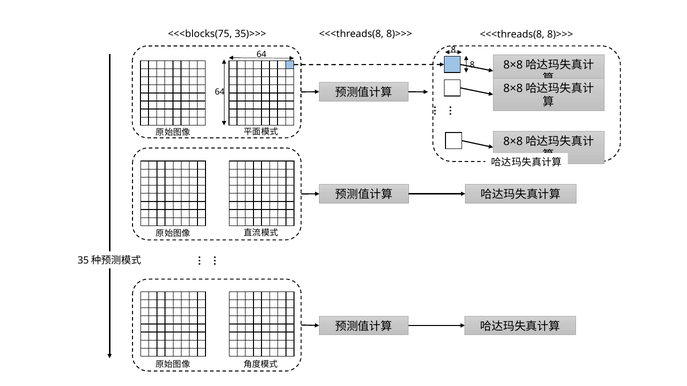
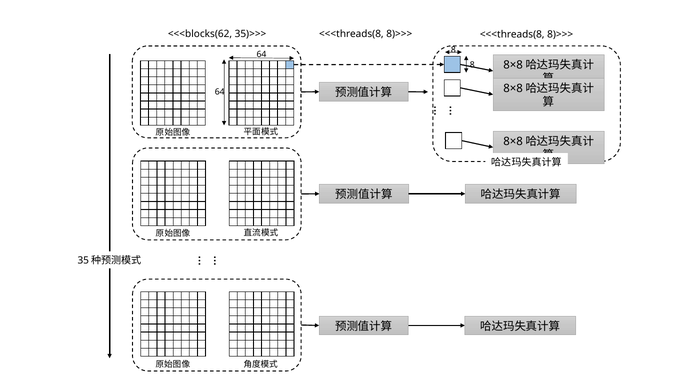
<<<blocks(75: <<<blocks(75 -> <<<blocks(62
